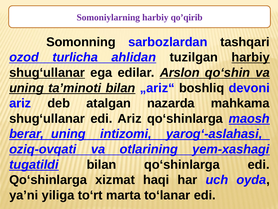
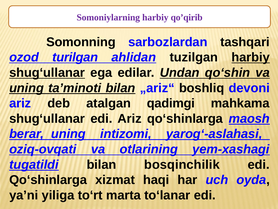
turlicha: turlicha -> turilgan
Arslon: Arslon -> Undan
nazarda: nazarda -> qadimgi
bilan qoʻshinlarga: qoʻshinlarga -> bosqinchilik
